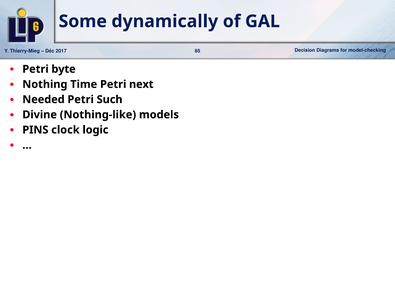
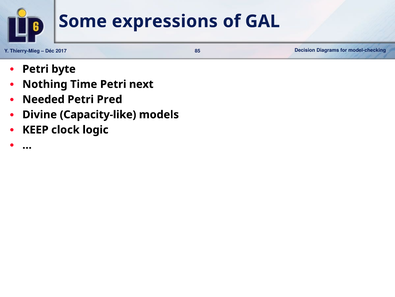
dynamically: dynamically -> expressions
Such: Such -> Pred
Nothing-like: Nothing-like -> Capacity-like
PINS: PINS -> KEEP
